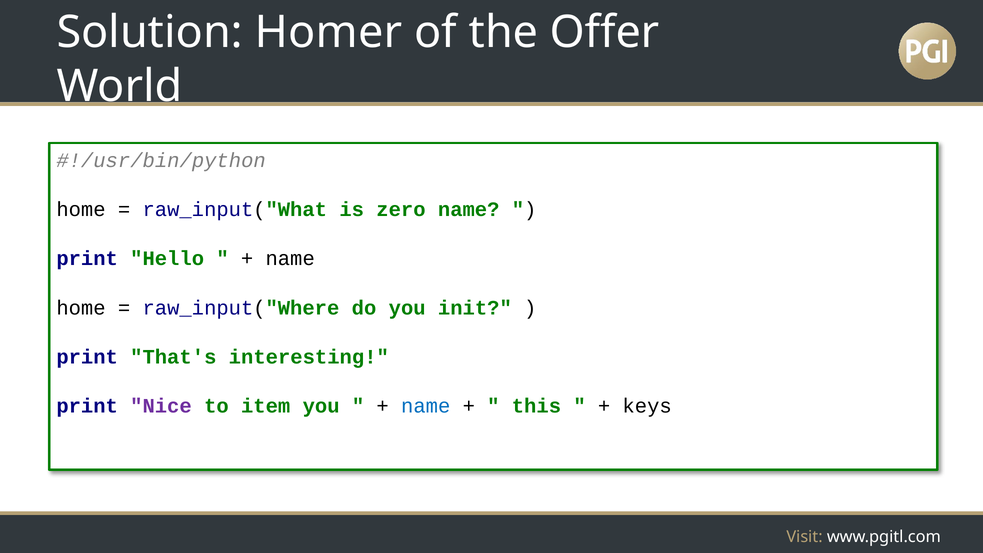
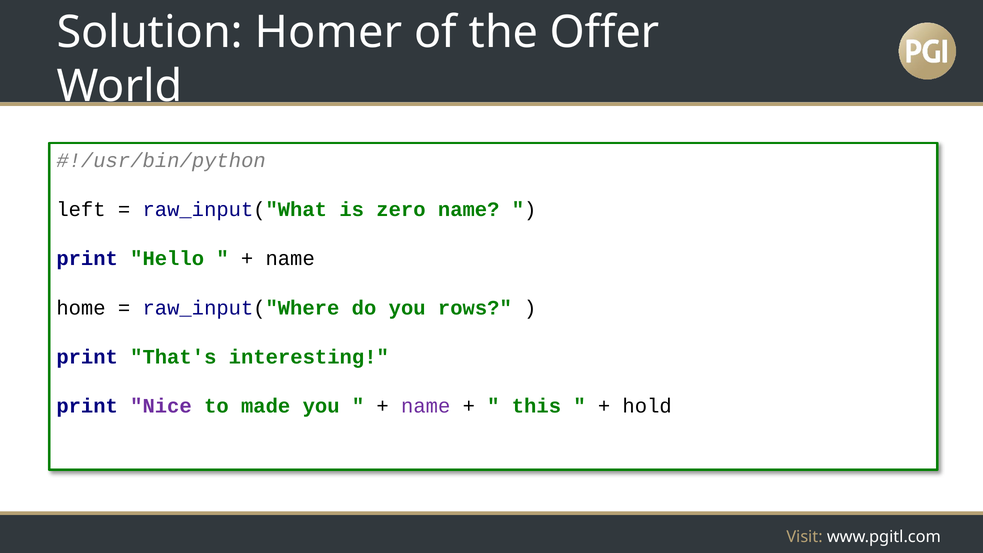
home at (81, 209): home -> left
init: init -> rows
item: item -> made
name at (426, 406) colour: blue -> purple
keys: keys -> hold
